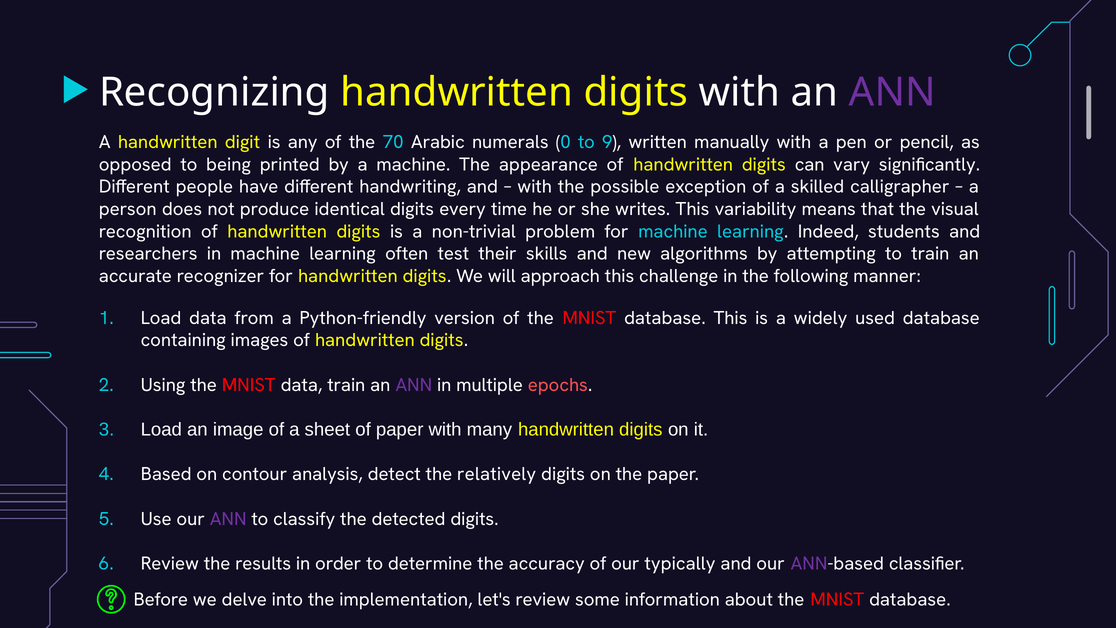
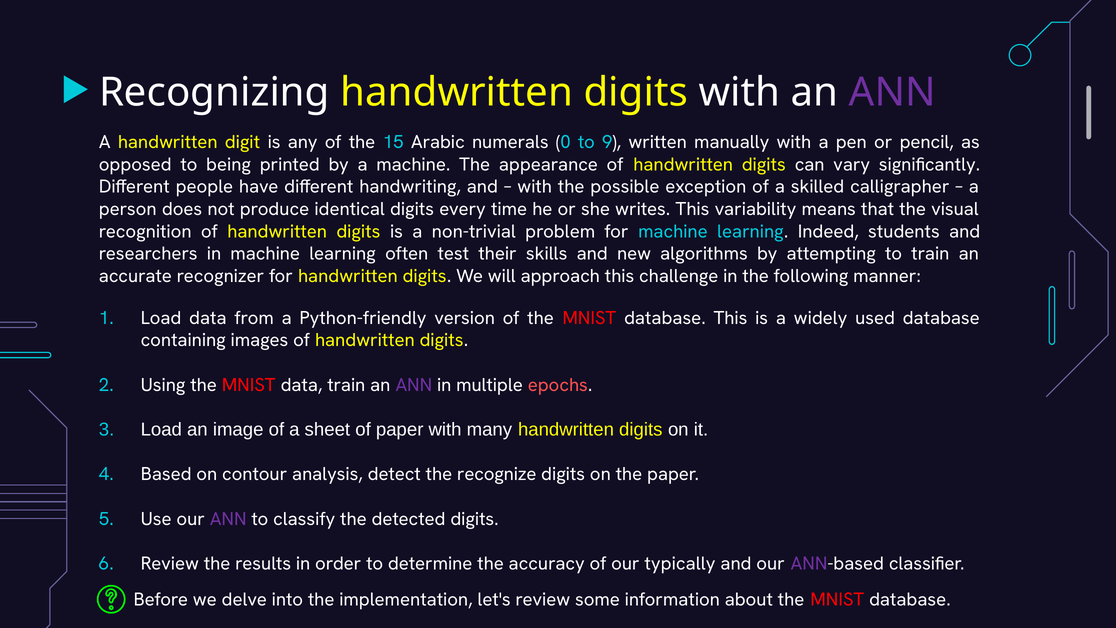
70: 70 -> 15
relatively: relatively -> recognize
